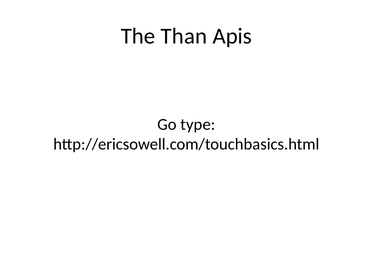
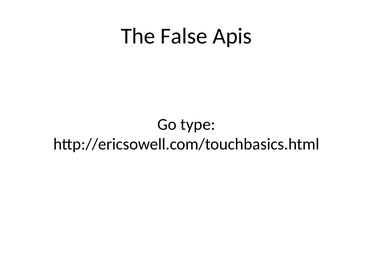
Than: Than -> False
